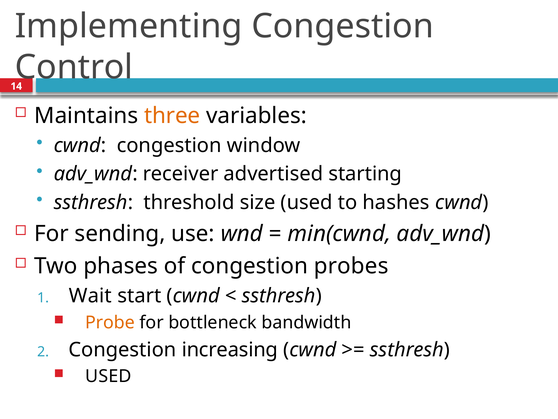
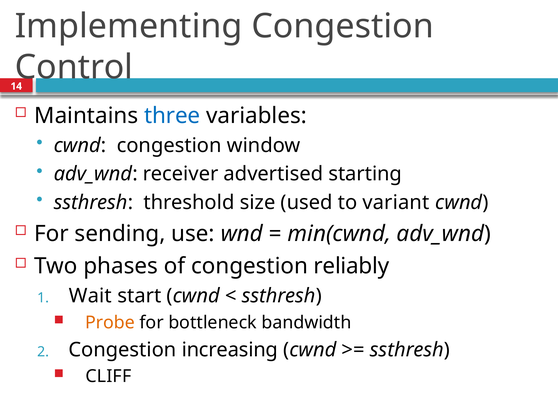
three colour: orange -> blue
hashes: hashes -> variant
probes: probes -> reliably
USED at (108, 376): USED -> CLIFF
